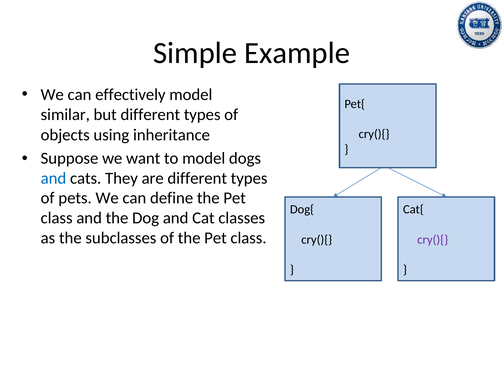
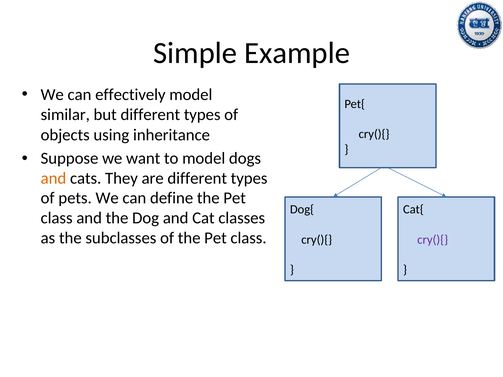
and at (53, 178) colour: blue -> orange
